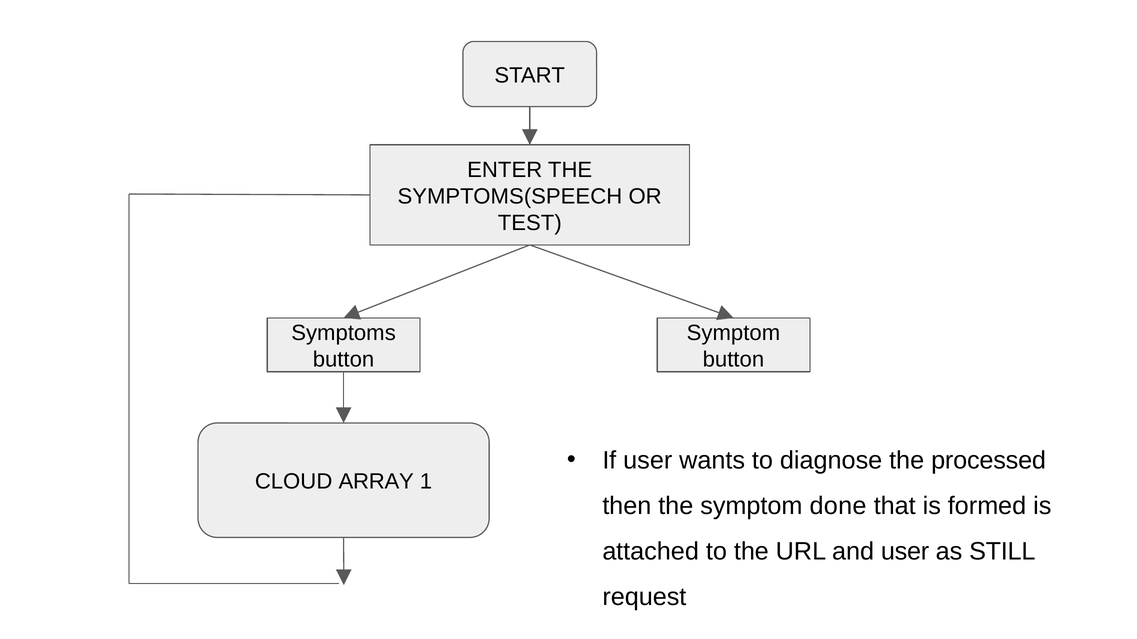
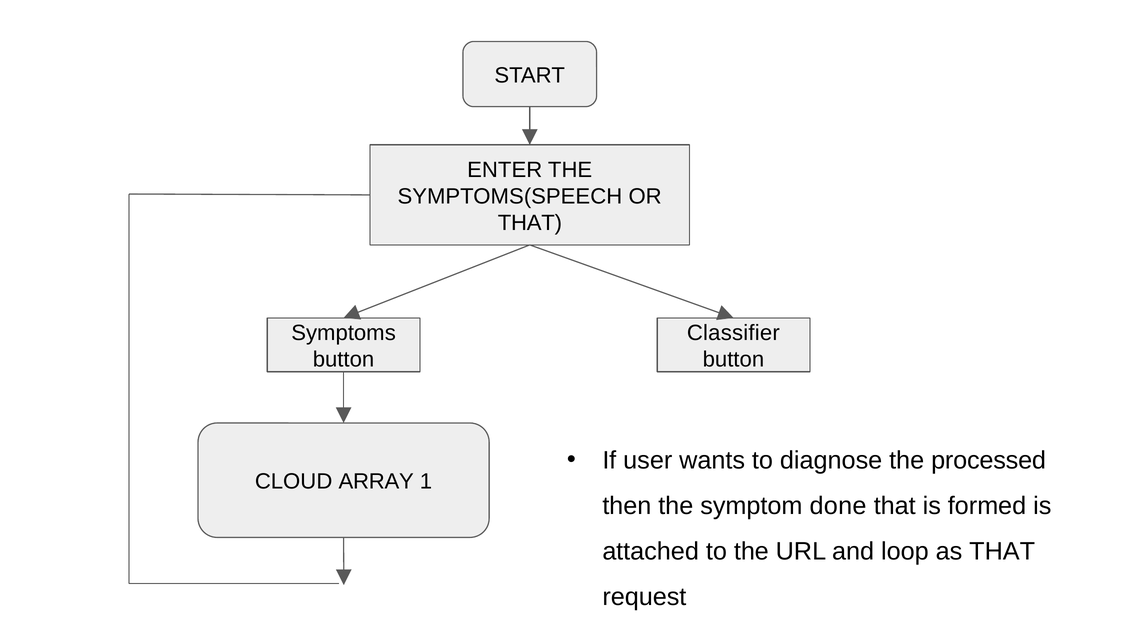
TEST at (530, 223): TEST -> THAT
Symptom at (733, 333): Symptom -> Classifier
and user: user -> loop
as STILL: STILL -> THAT
